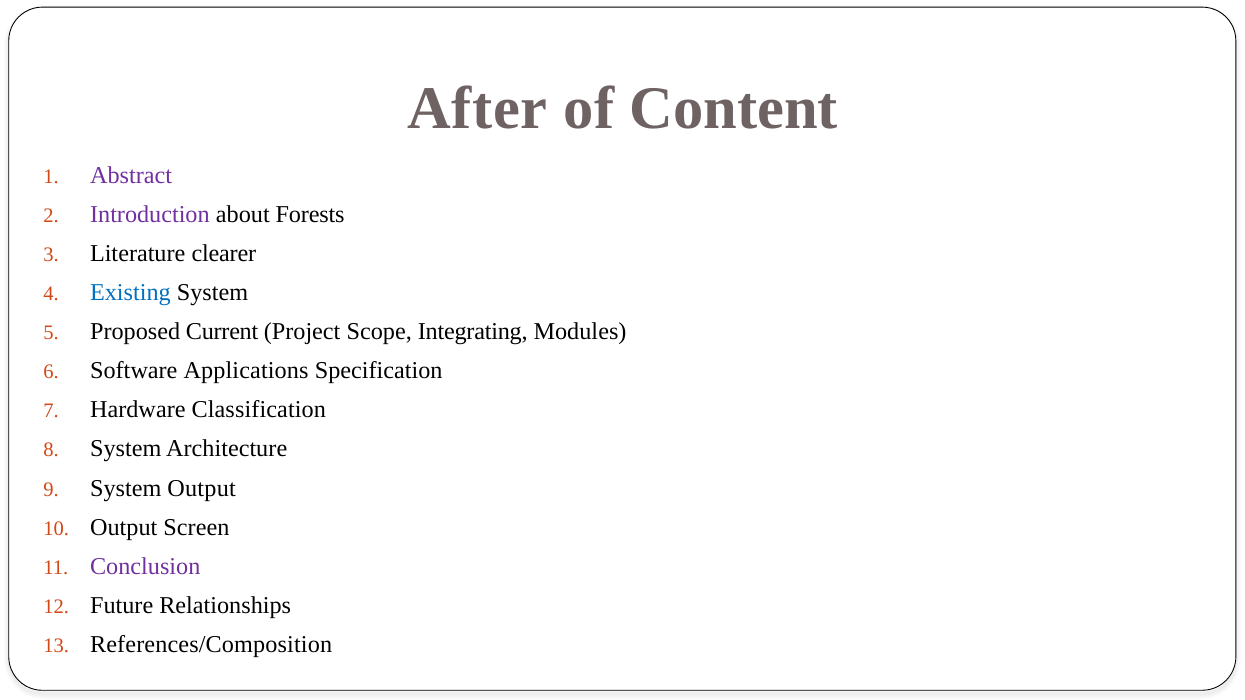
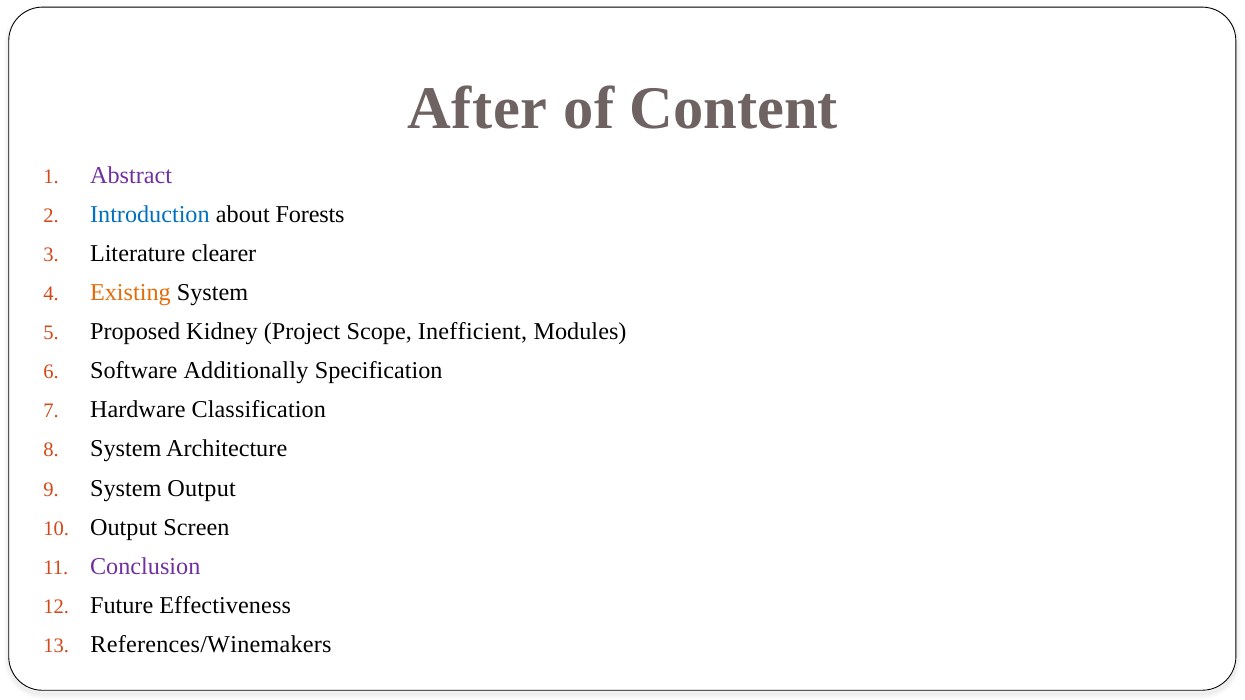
Introduction colour: purple -> blue
Existing colour: blue -> orange
Current: Current -> Kidney
Integrating: Integrating -> Inefficient
Applications: Applications -> Additionally
Relationships: Relationships -> Effectiveness
References/Composition: References/Composition -> References/Winemakers
